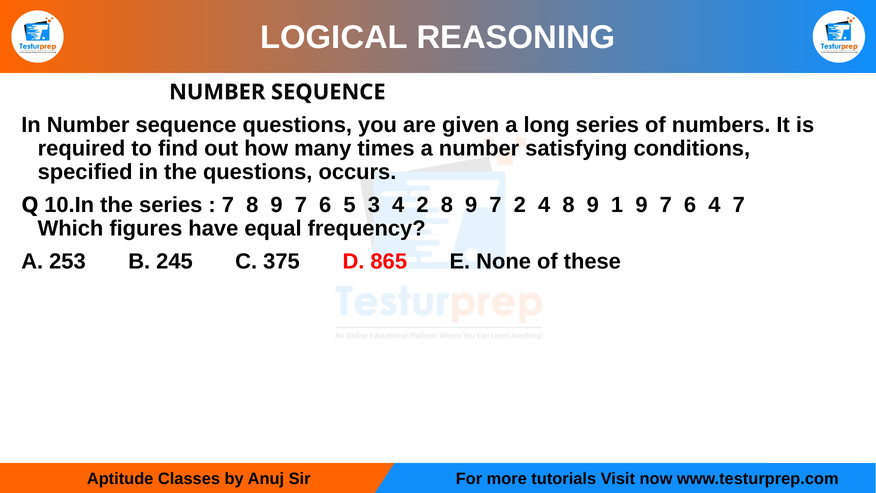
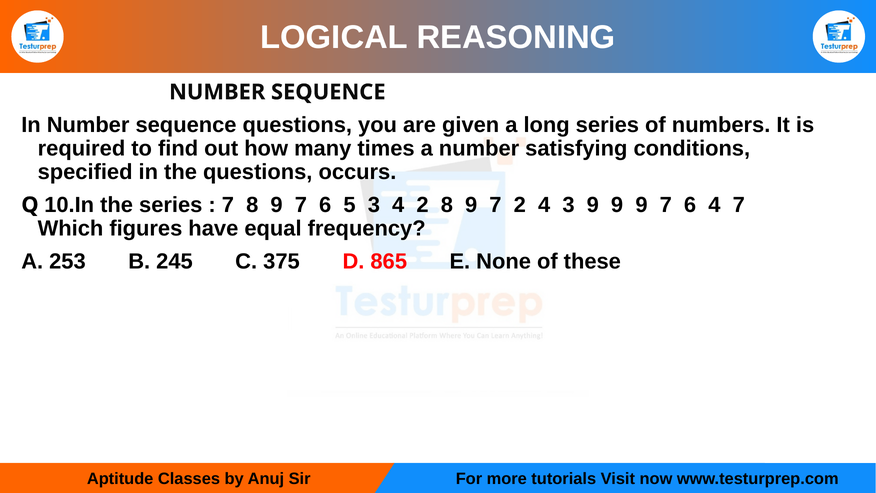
4 8: 8 -> 3
1 at (617, 205): 1 -> 9
